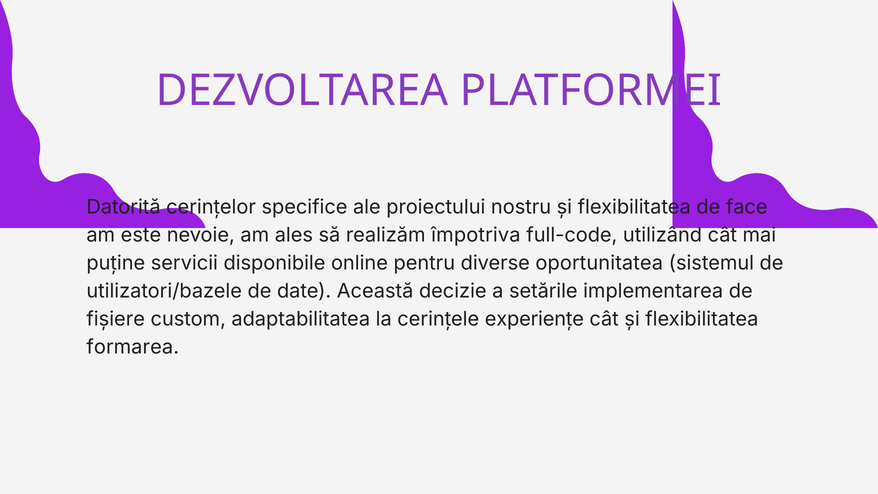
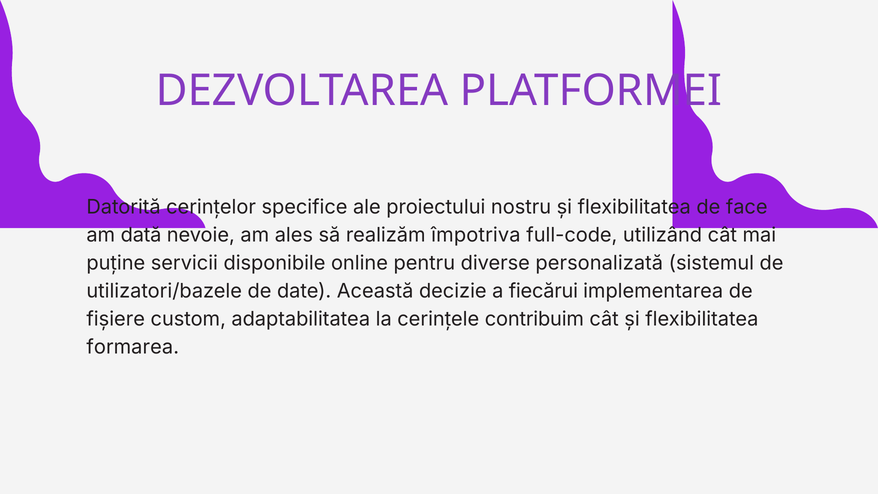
este: este -> dată
oportunitatea: oportunitatea -> personalizată
setările: setările -> fiecărui
experiențe: experiențe -> contribuim
